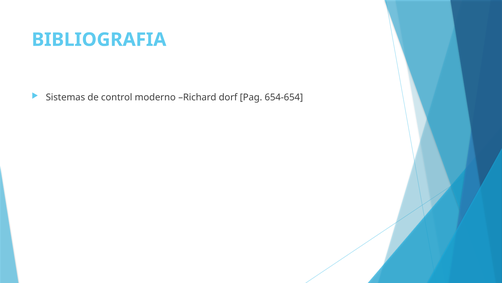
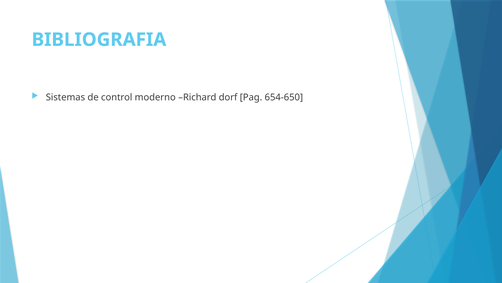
654-654: 654-654 -> 654-650
